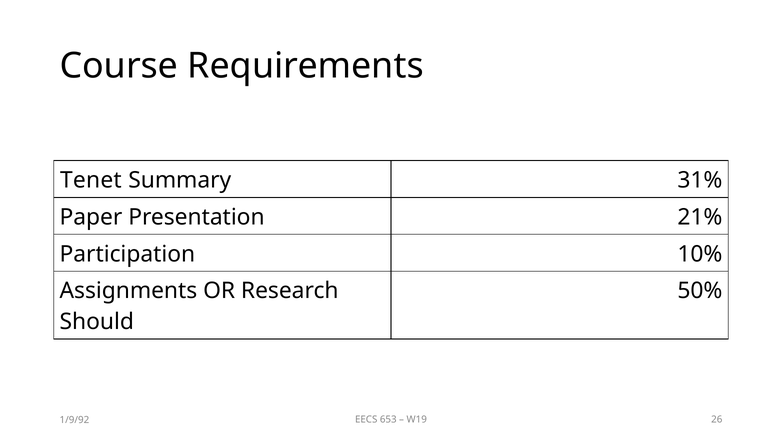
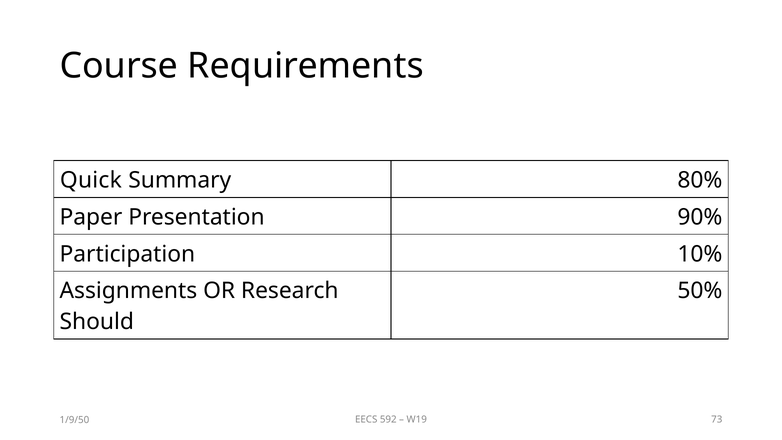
Tenet: Tenet -> Quick
31%: 31% -> 80%
21%: 21% -> 90%
653: 653 -> 592
26: 26 -> 73
1/9/92: 1/9/92 -> 1/9/50
